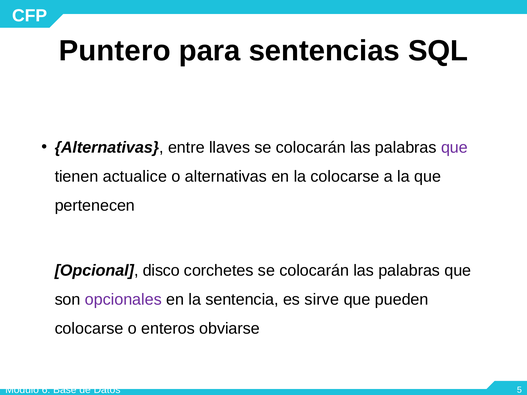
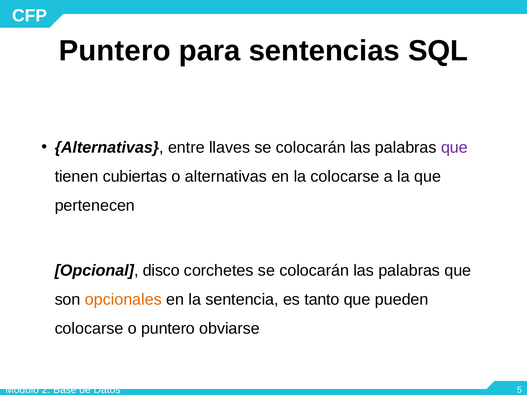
actualice: actualice -> cubiertas
opcionales colour: purple -> orange
sirve: sirve -> tanto
o enteros: enteros -> puntero
6: 6 -> 2
